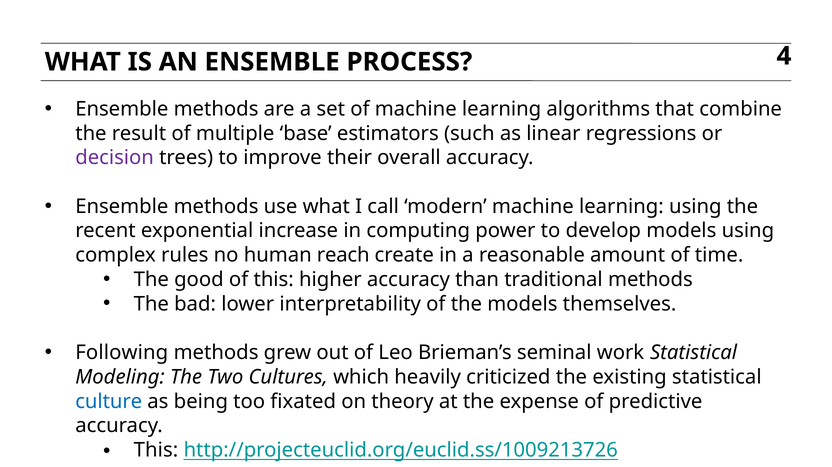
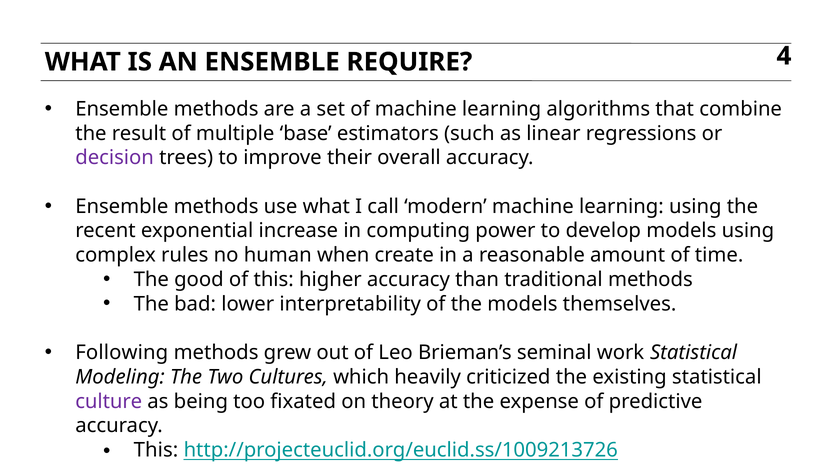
PROCESS: PROCESS -> REQUIRE
reach: reach -> when
culture colour: blue -> purple
